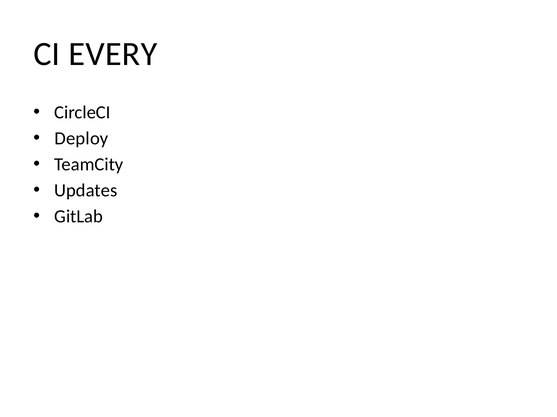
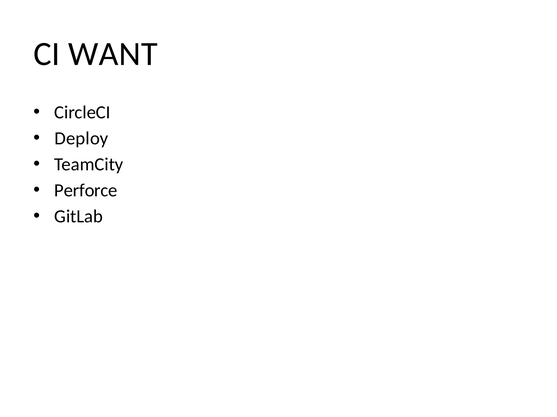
EVERY: EVERY -> WANT
Updates: Updates -> Perforce
